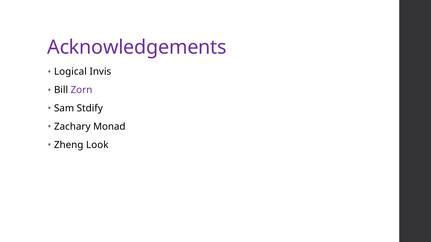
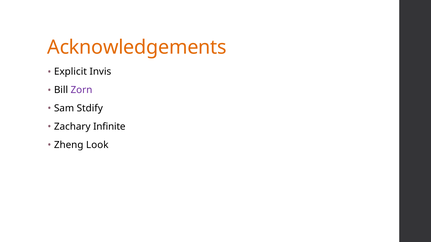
Acknowledgements colour: purple -> orange
Logical: Logical -> Explicit
Monad: Monad -> Infinite
